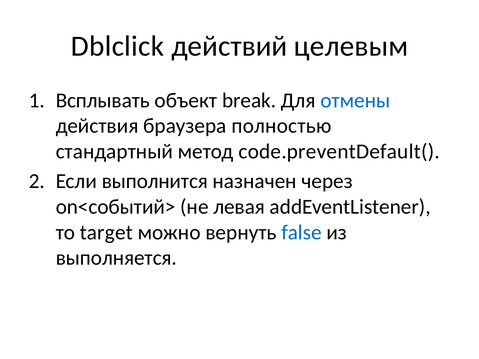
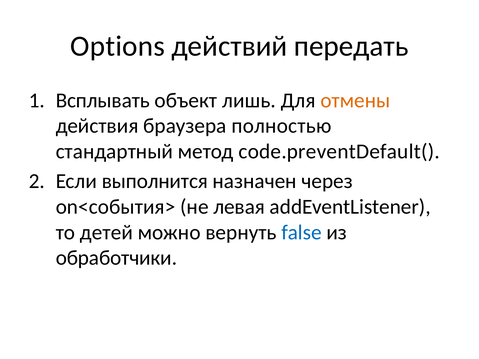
Dblclick: Dblclick -> Options
целевым: целевым -> передать
break: break -> лишь
отмены colour: blue -> orange
on<событий>: on<событий> -> on<события>
target: target -> детей
выполняется: выполняется -> обработчики
